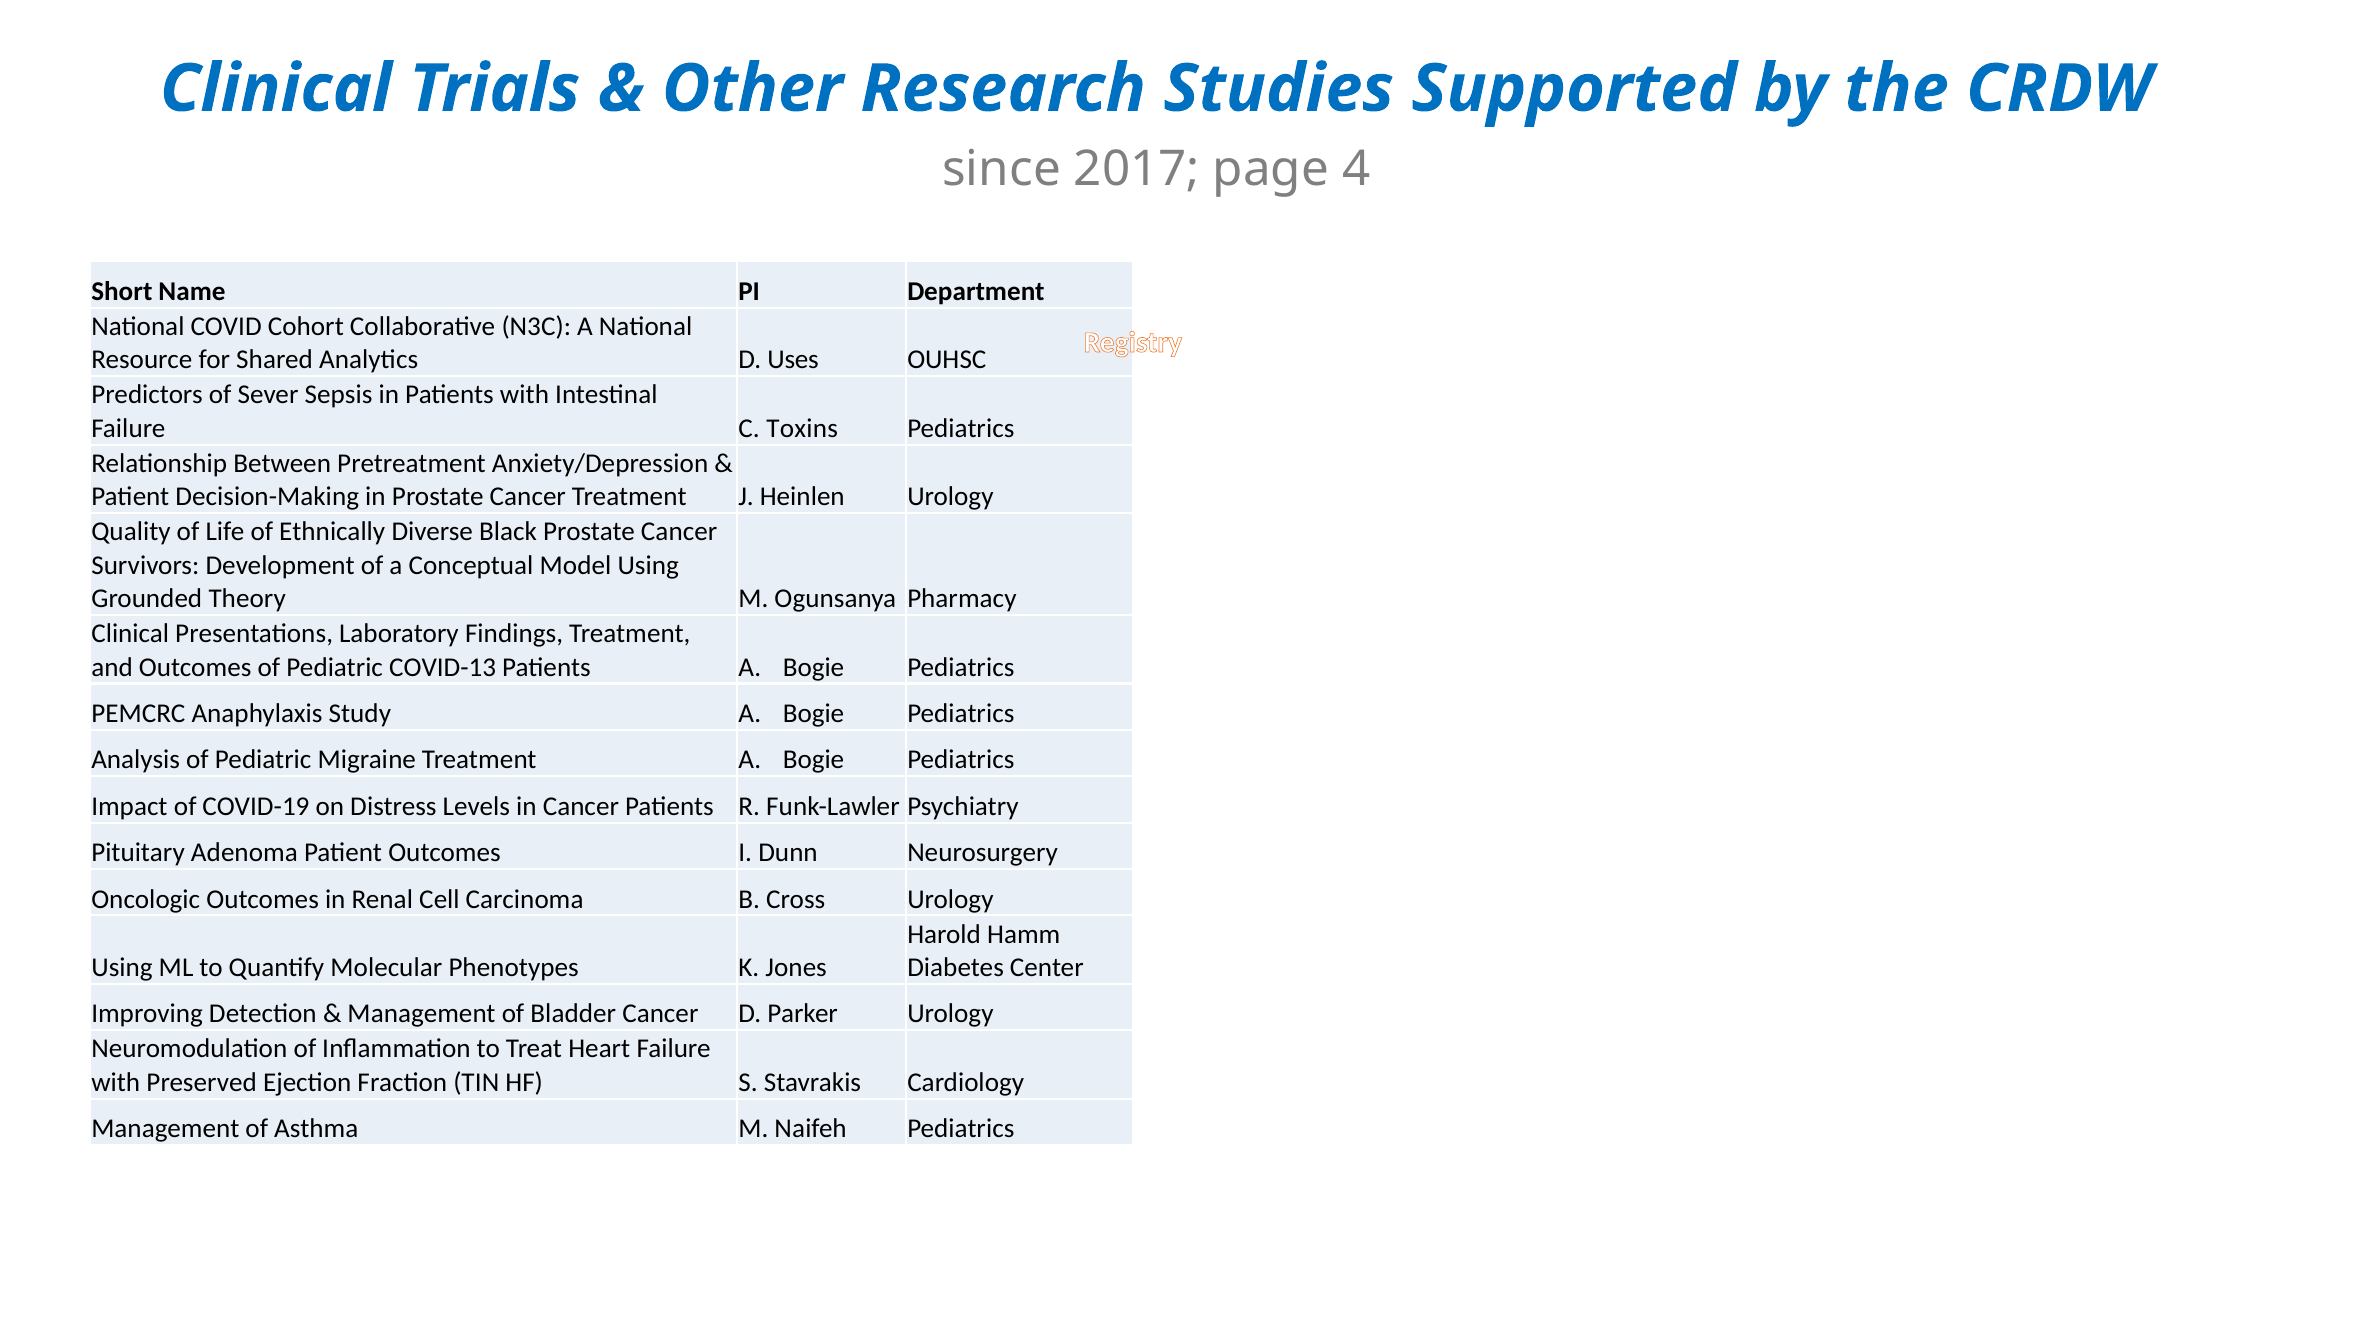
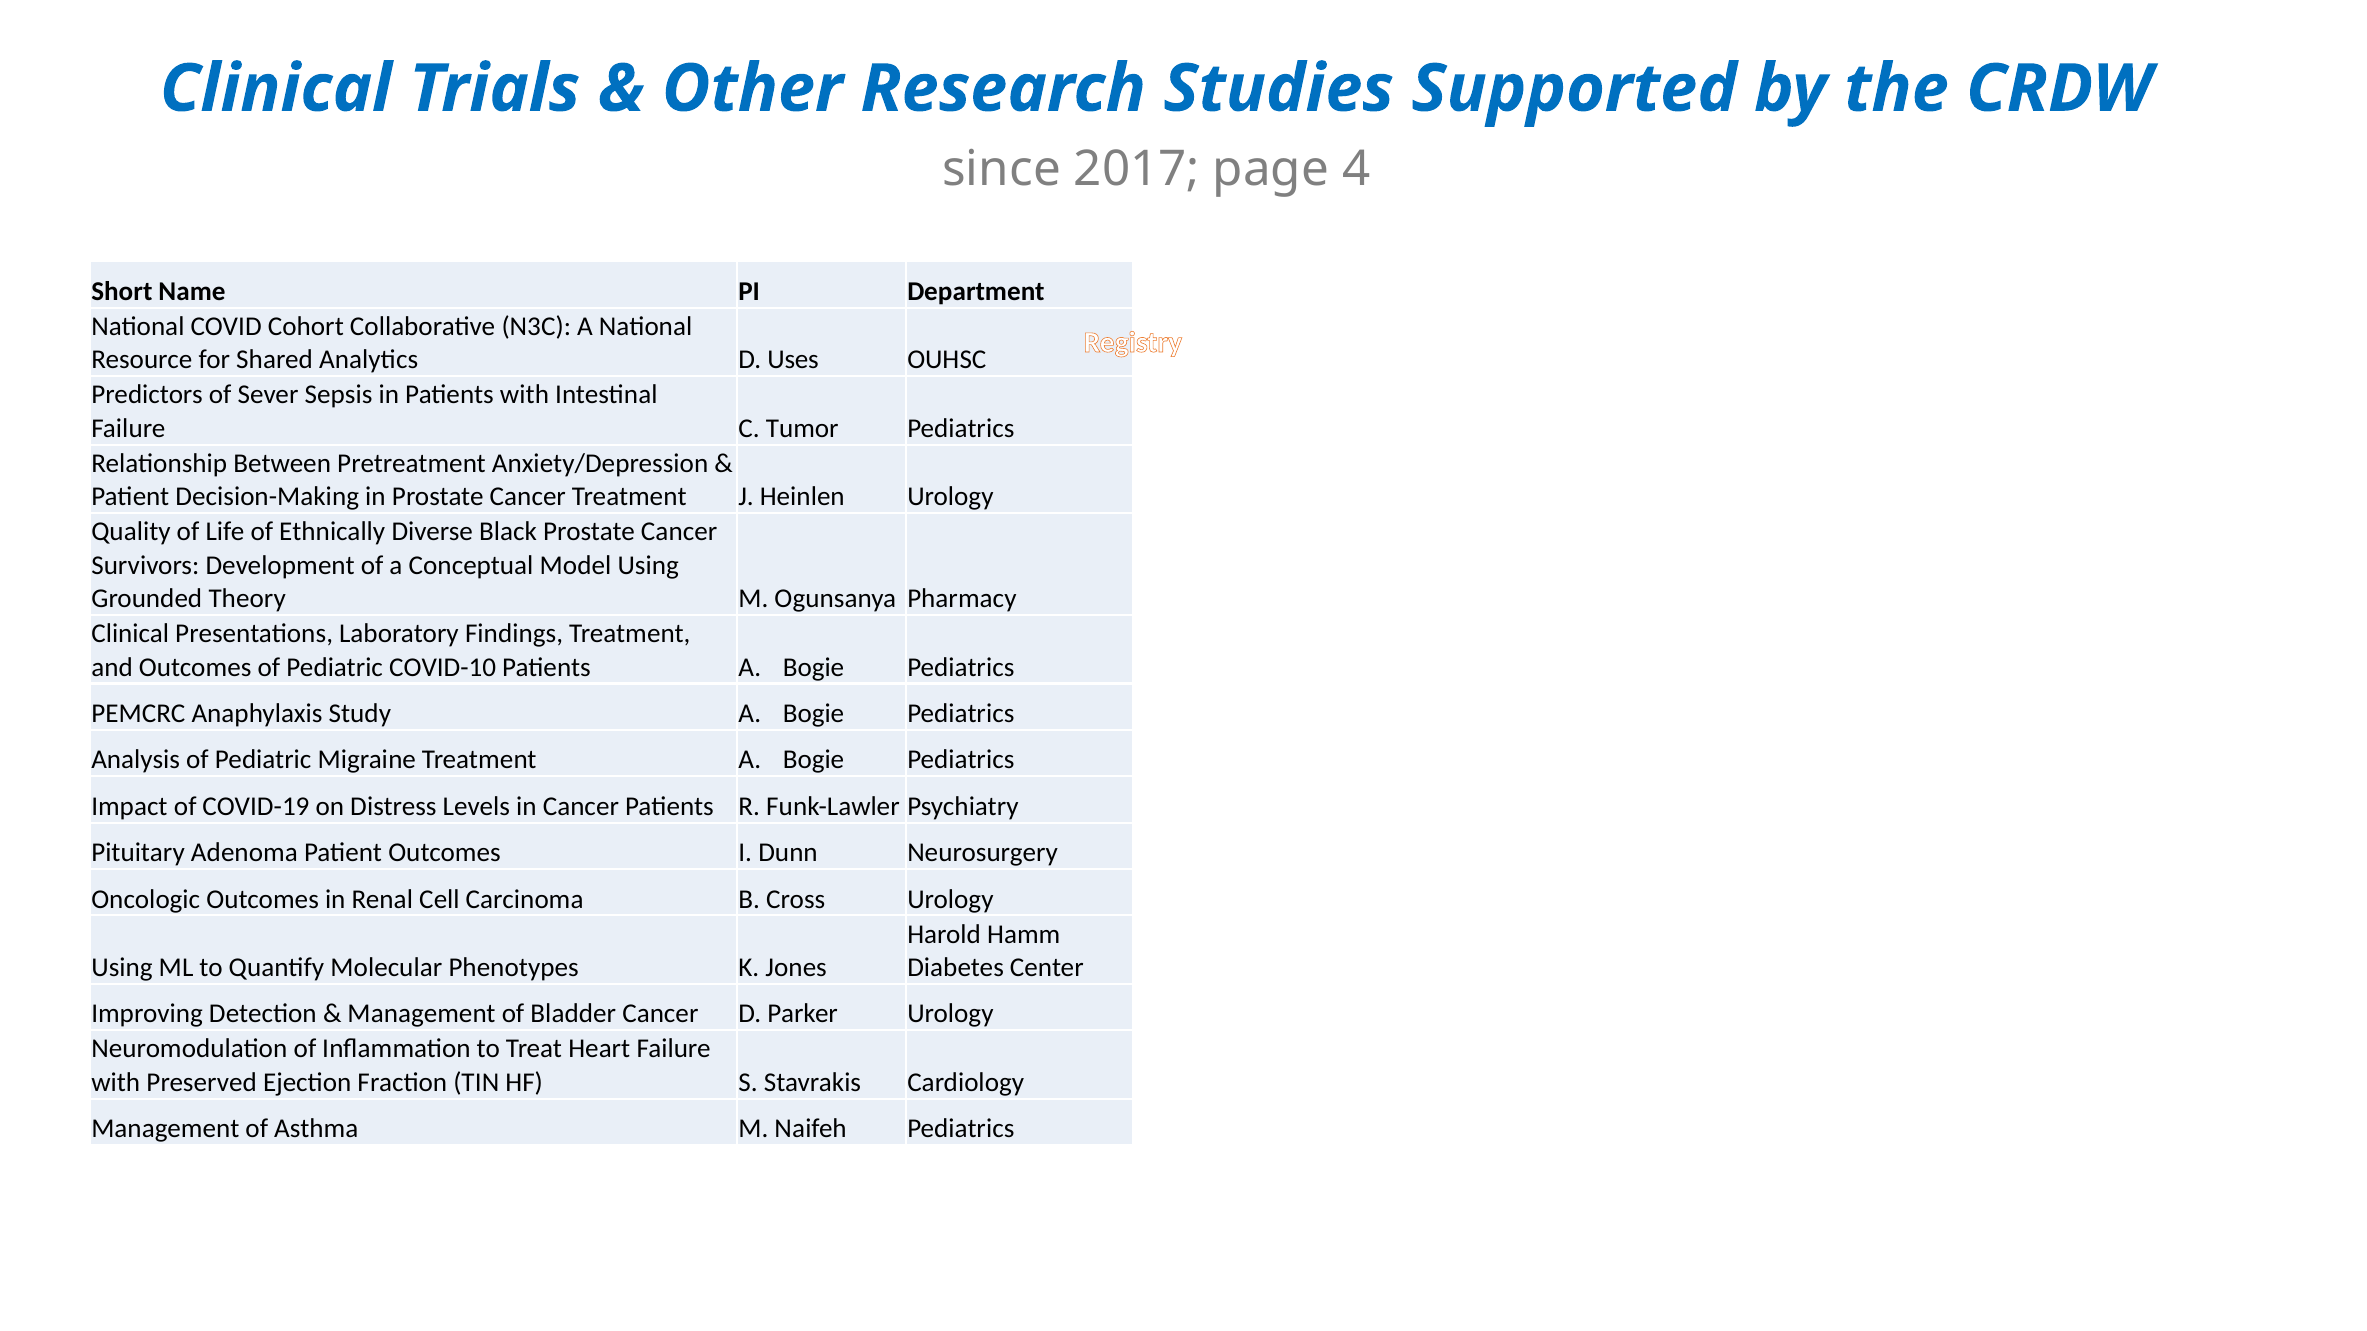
Toxins: Toxins -> Tumor
COVID-13: COVID-13 -> COVID-10
